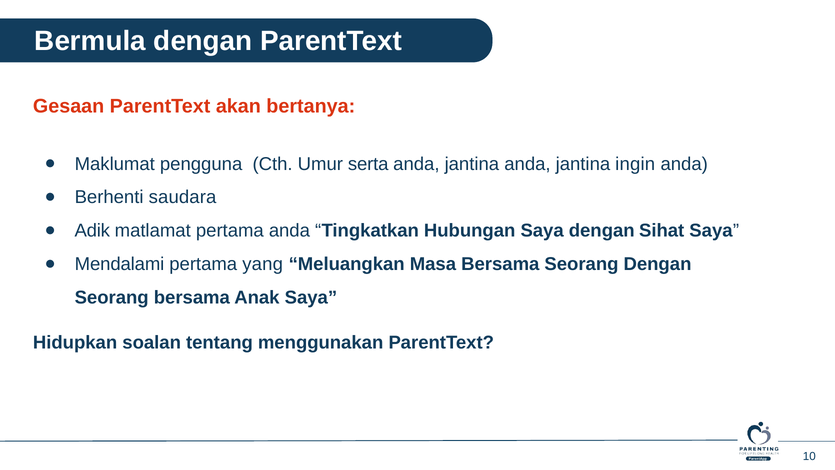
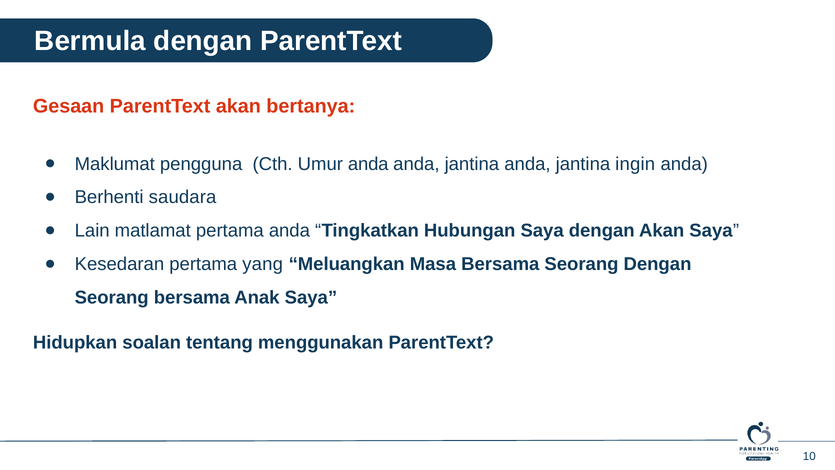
Umur serta: serta -> anda
Adik: Adik -> Lain
dengan Sihat: Sihat -> Akan
Mendalami: Mendalami -> Kesedaran
